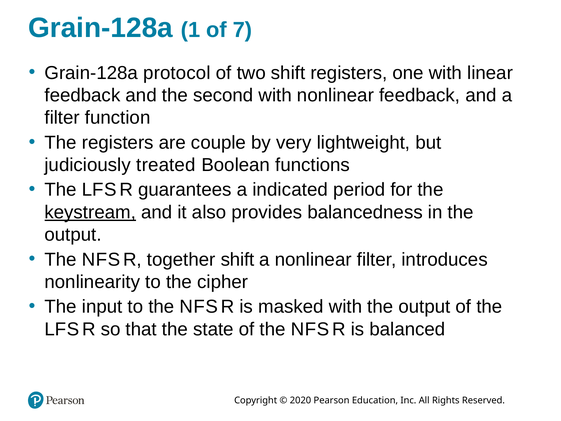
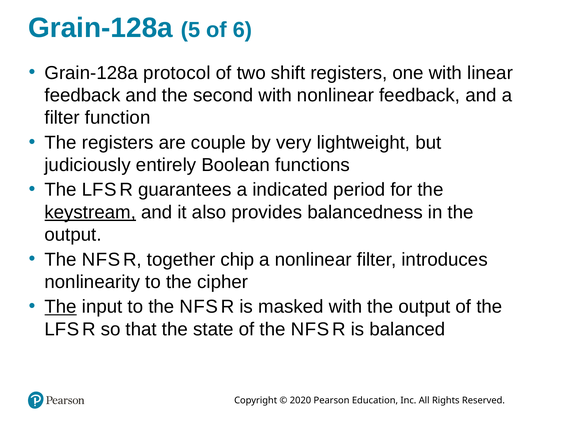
1: 1 -> 5
7: 7 -> 6
treated: treated -> entirely
together shift: shift -> chip
The at (61, 307) underline: none -> present
